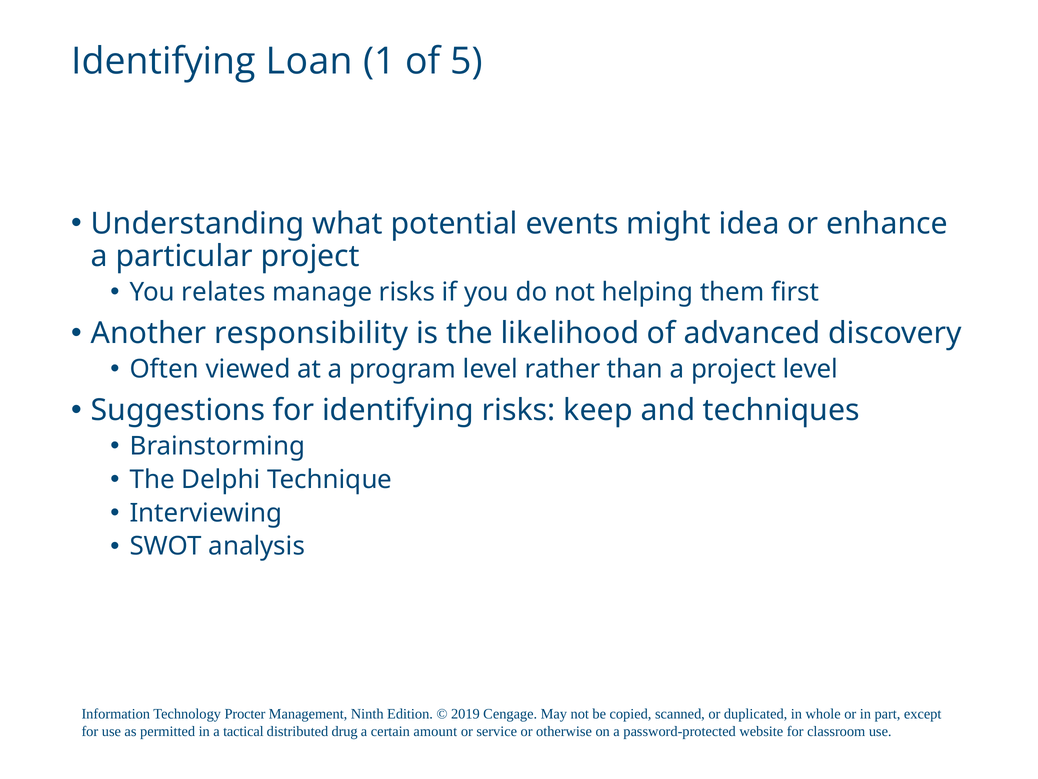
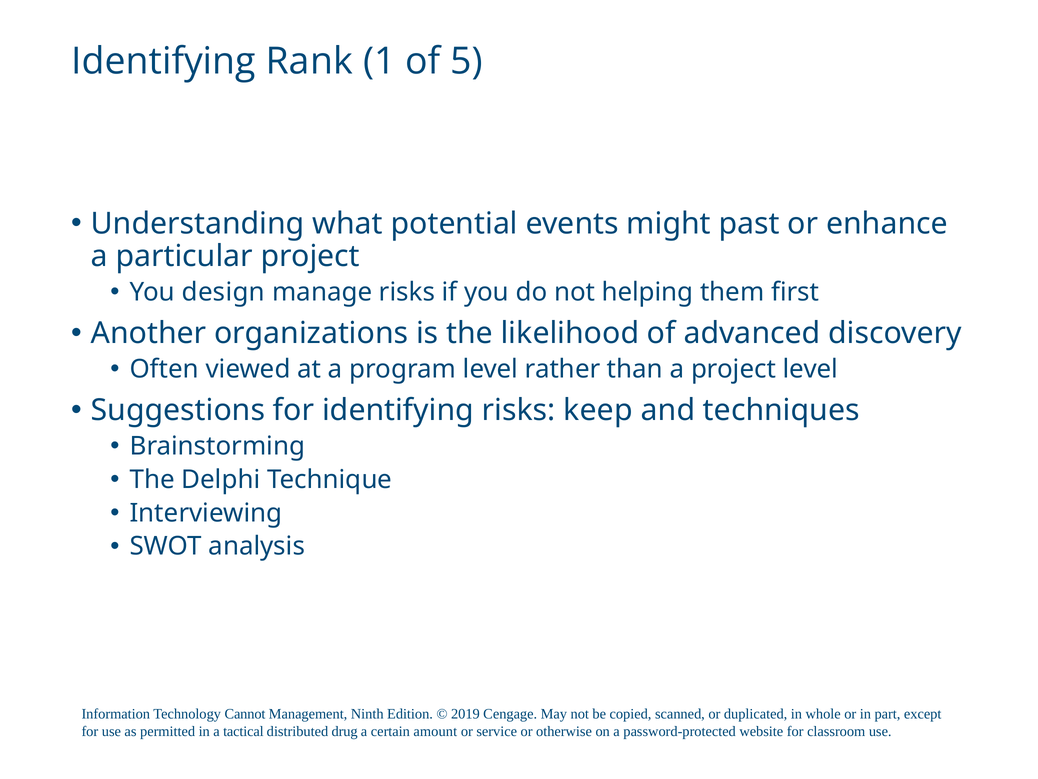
Loan: Loan -> Rank
idea: idea -> past
relates: relates -> design
responsibility: responsibility -> organizations
Procter: Procter -> Cannot
